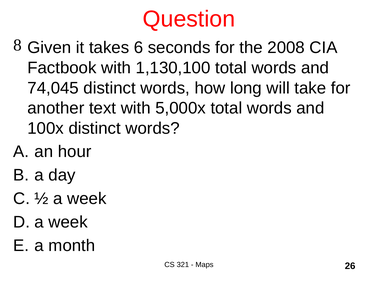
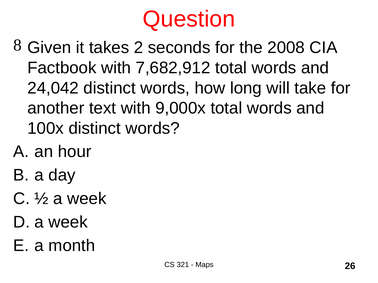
6: 6 -> 2
1,130,100: 1,130,100 -> 7,682,912
74,045: 74,045 -> 24,042
5,000x: 5,000x -> 9,000x
